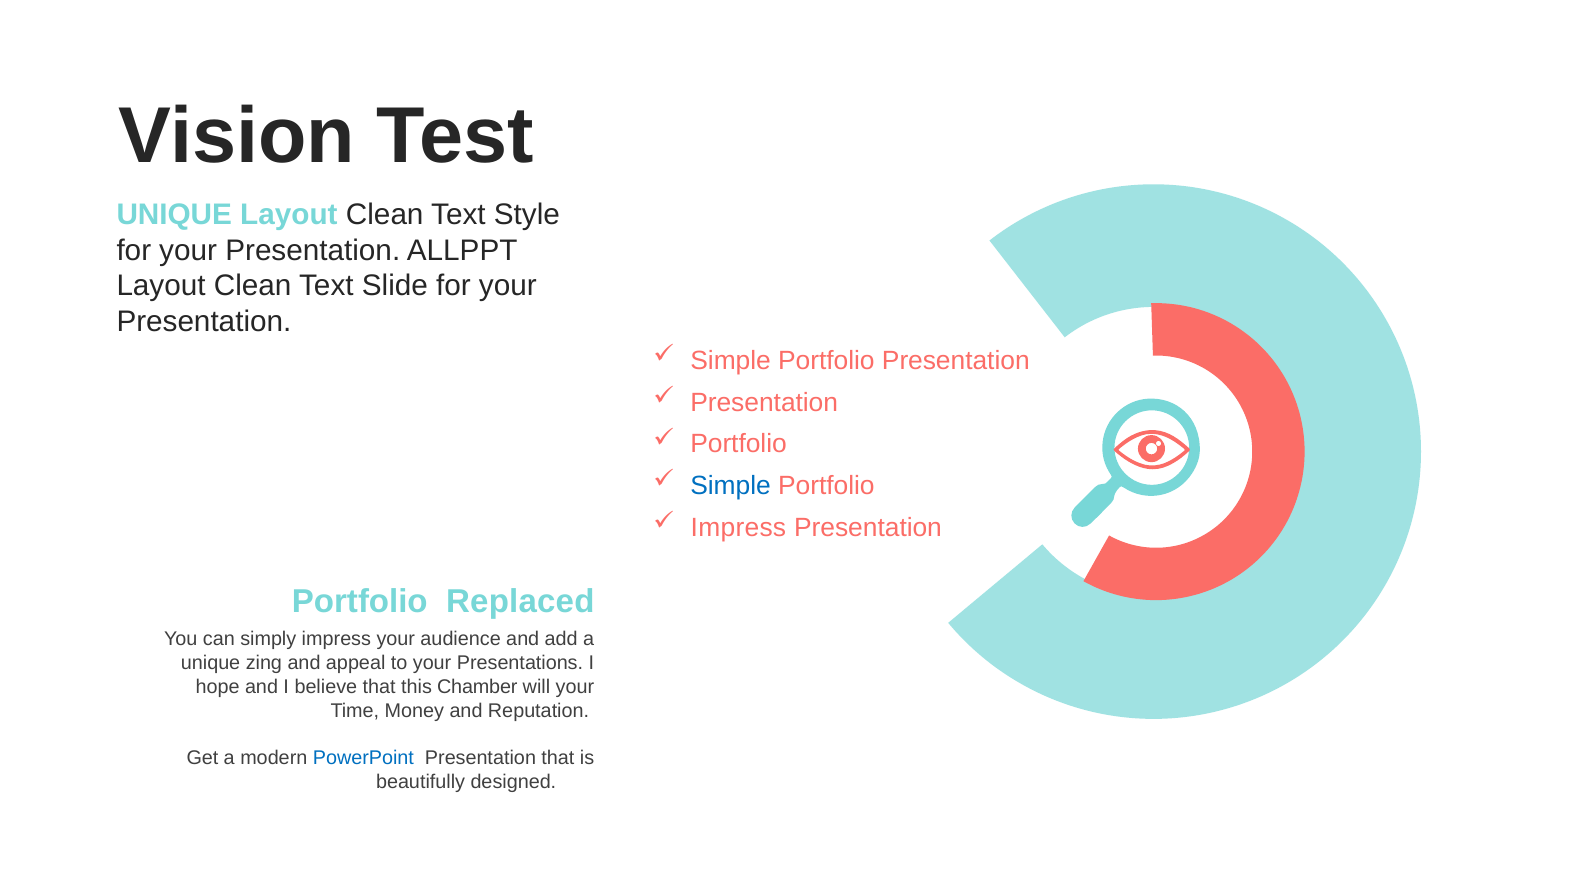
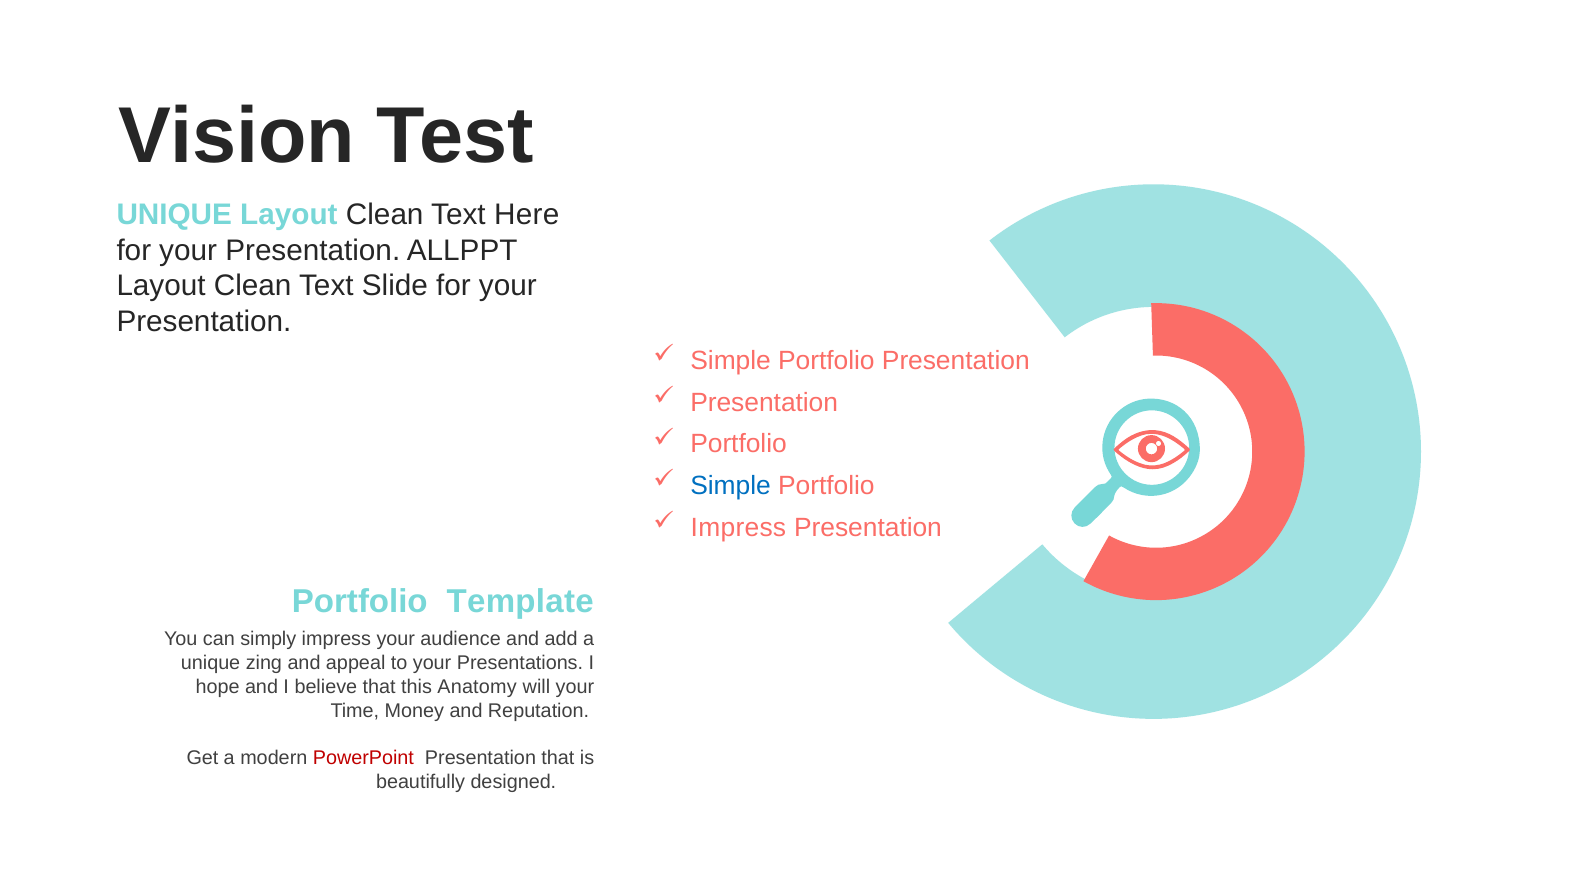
Style: Style -> Here
Replaced: Replaced -> Template
Chamber: Chamber -> Anatomy
PowerPoint colour: blue -> red
